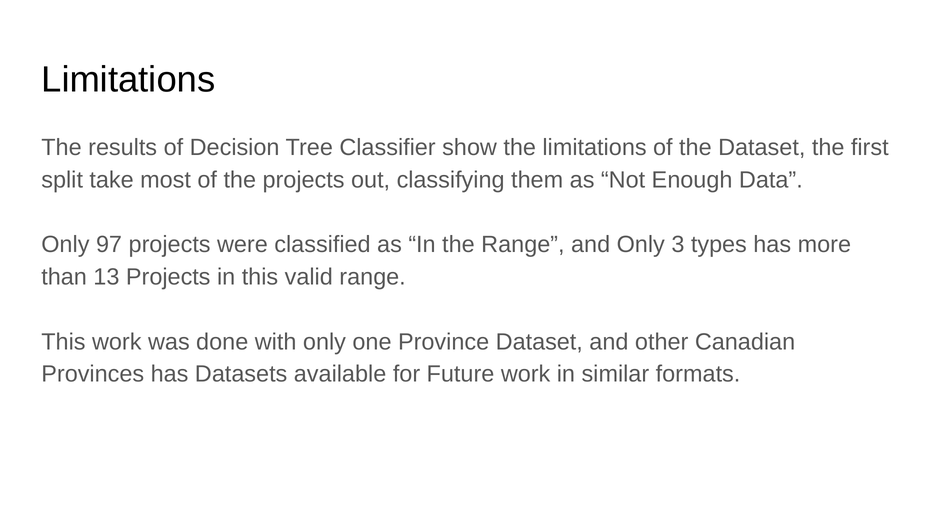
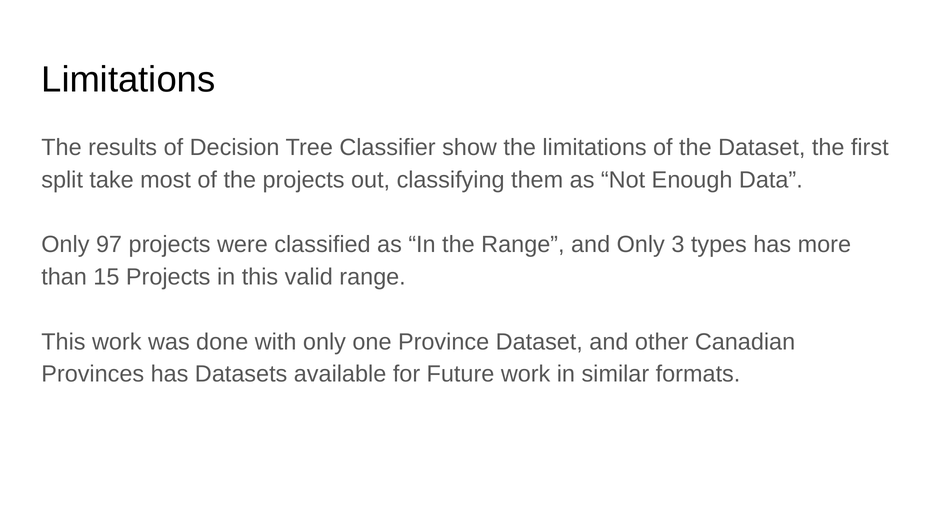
13: 13 -> 15
